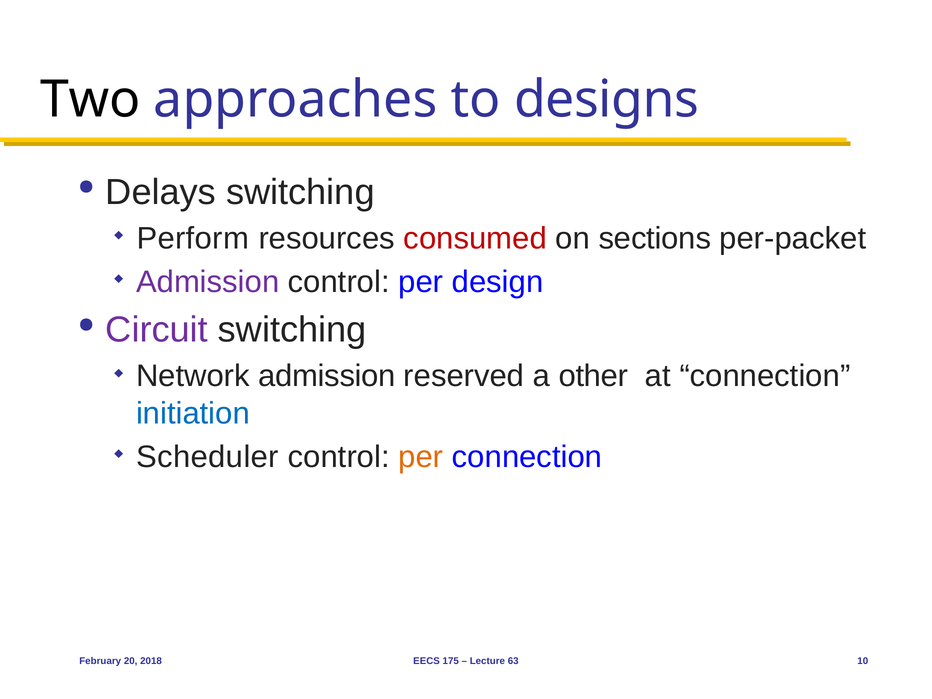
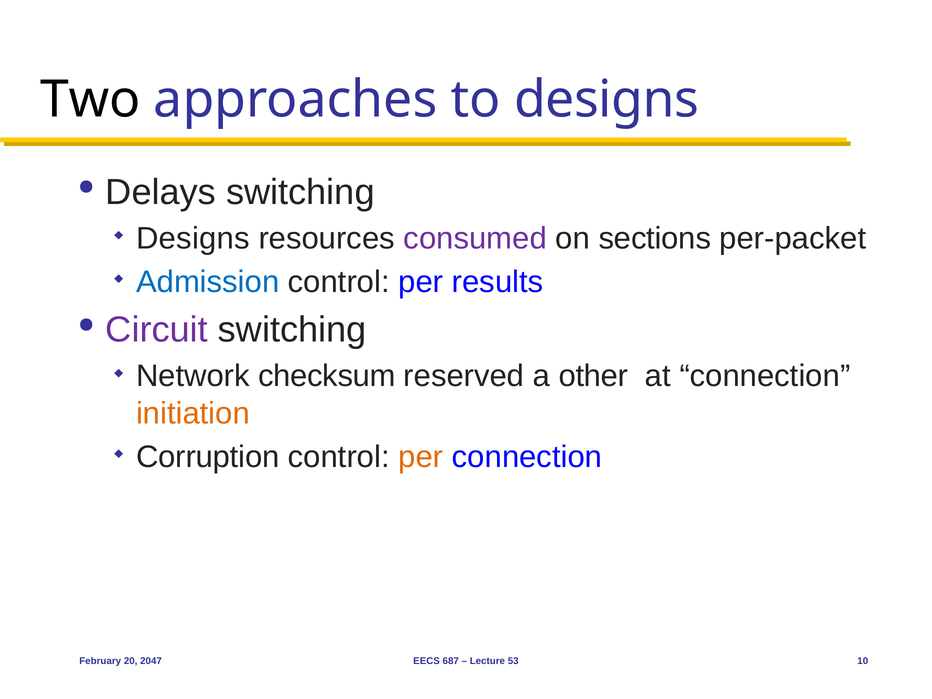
Perform at (193, 238): Perform -> Designs
consumed colour: red -> purple
Admission at (208, 282) colour: purple -> blue
design: design -> results
Network admission: admission -> checksum
initiation colour: blue -> orange
Scheduler: Scheduler -> Corruption
2018: 2018 -> 2047
175: 175 -> 687
63: 63 -> 53
